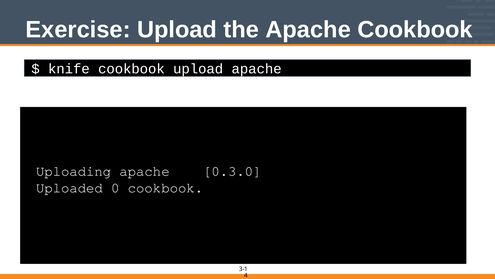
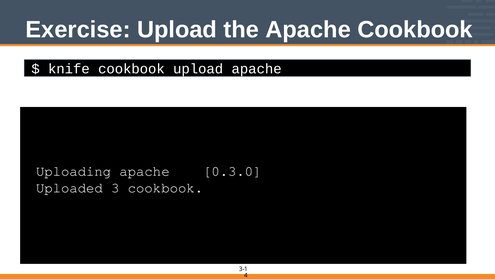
0: 0 -> 3
